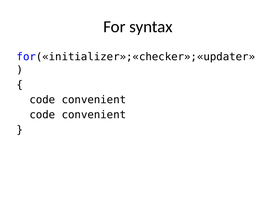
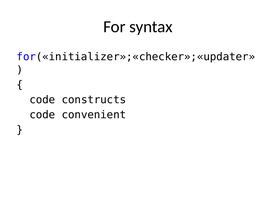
convenient at (94, 100): convenient -> constructs
